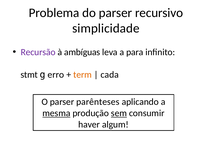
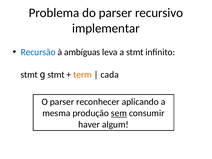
simplicidade: simplicidade -> implementar
Recursão colour: purple -> blue
a para: para -> stmt
g erro: erro -> stmt
parênteses: parênteses -> reconhecer
mesma underline: present -> none
